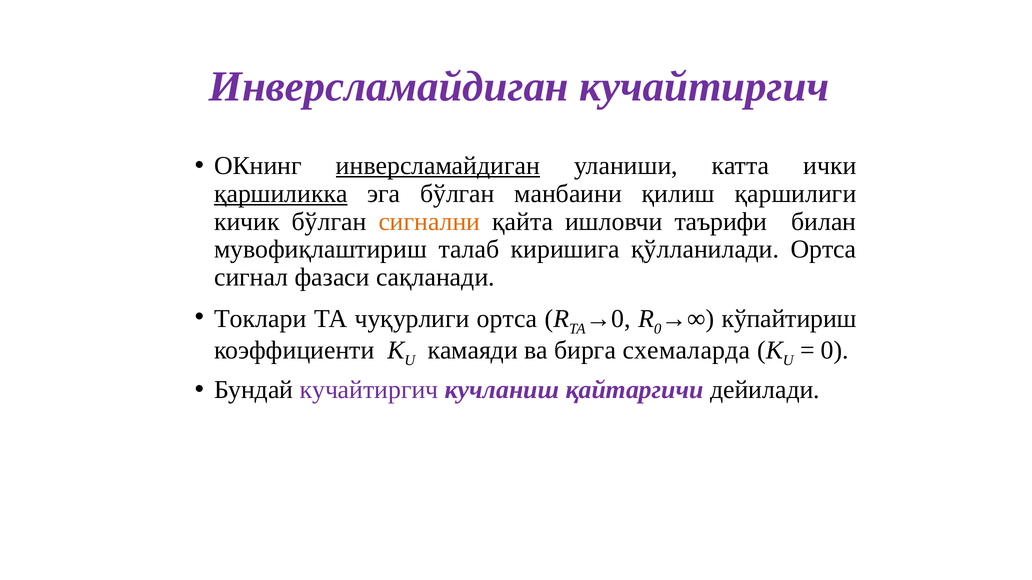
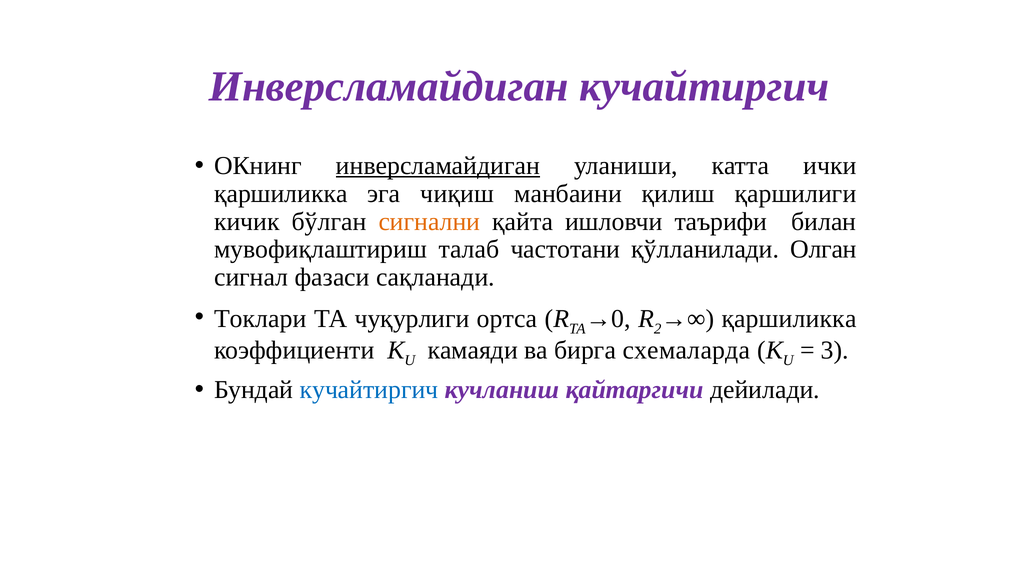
қаршиликка at (281, 194) underline: present -> none
эга бўлган: бўлган -> чиқиш
киришига: киришига -> частотани
қўлланилади Ортса: Ортса -> Олган
0 at (658, 329): 0 -> 2
кўпайтириш at (789, 319): кўпайтириш -> қаршиликка
0 at (835, 351): 0 -> 3
кучайтиргич at (369, 390) colour: purple -> blue
